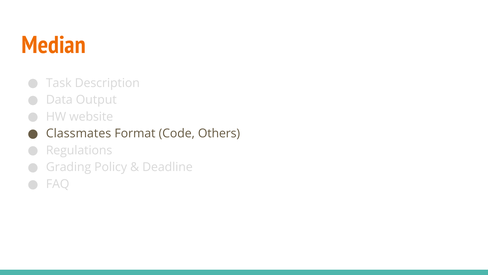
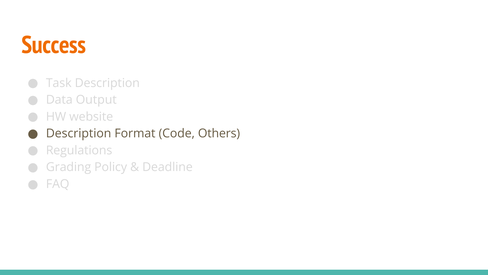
Median: Median -> Success
Classmates at (79, 133): Classmates -> Description
